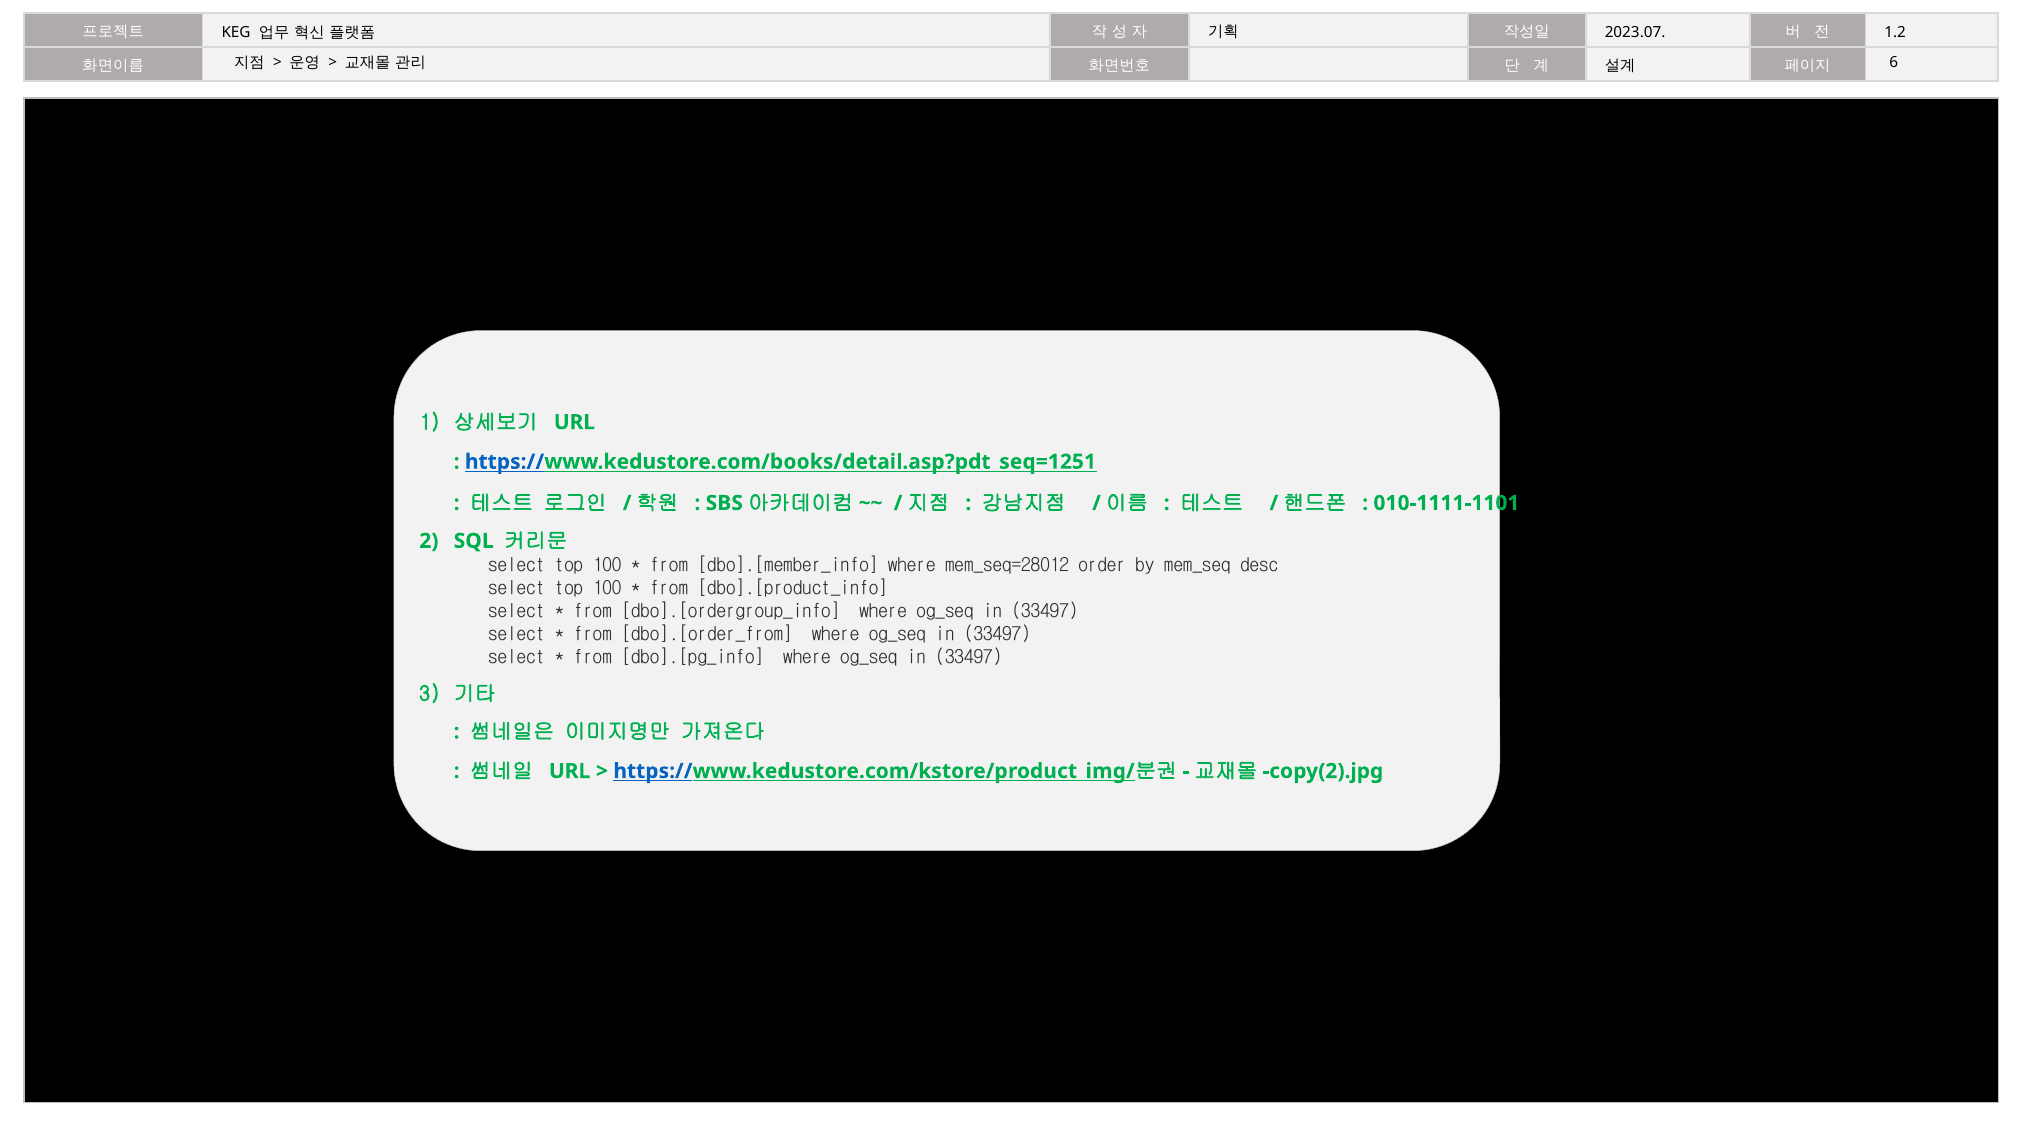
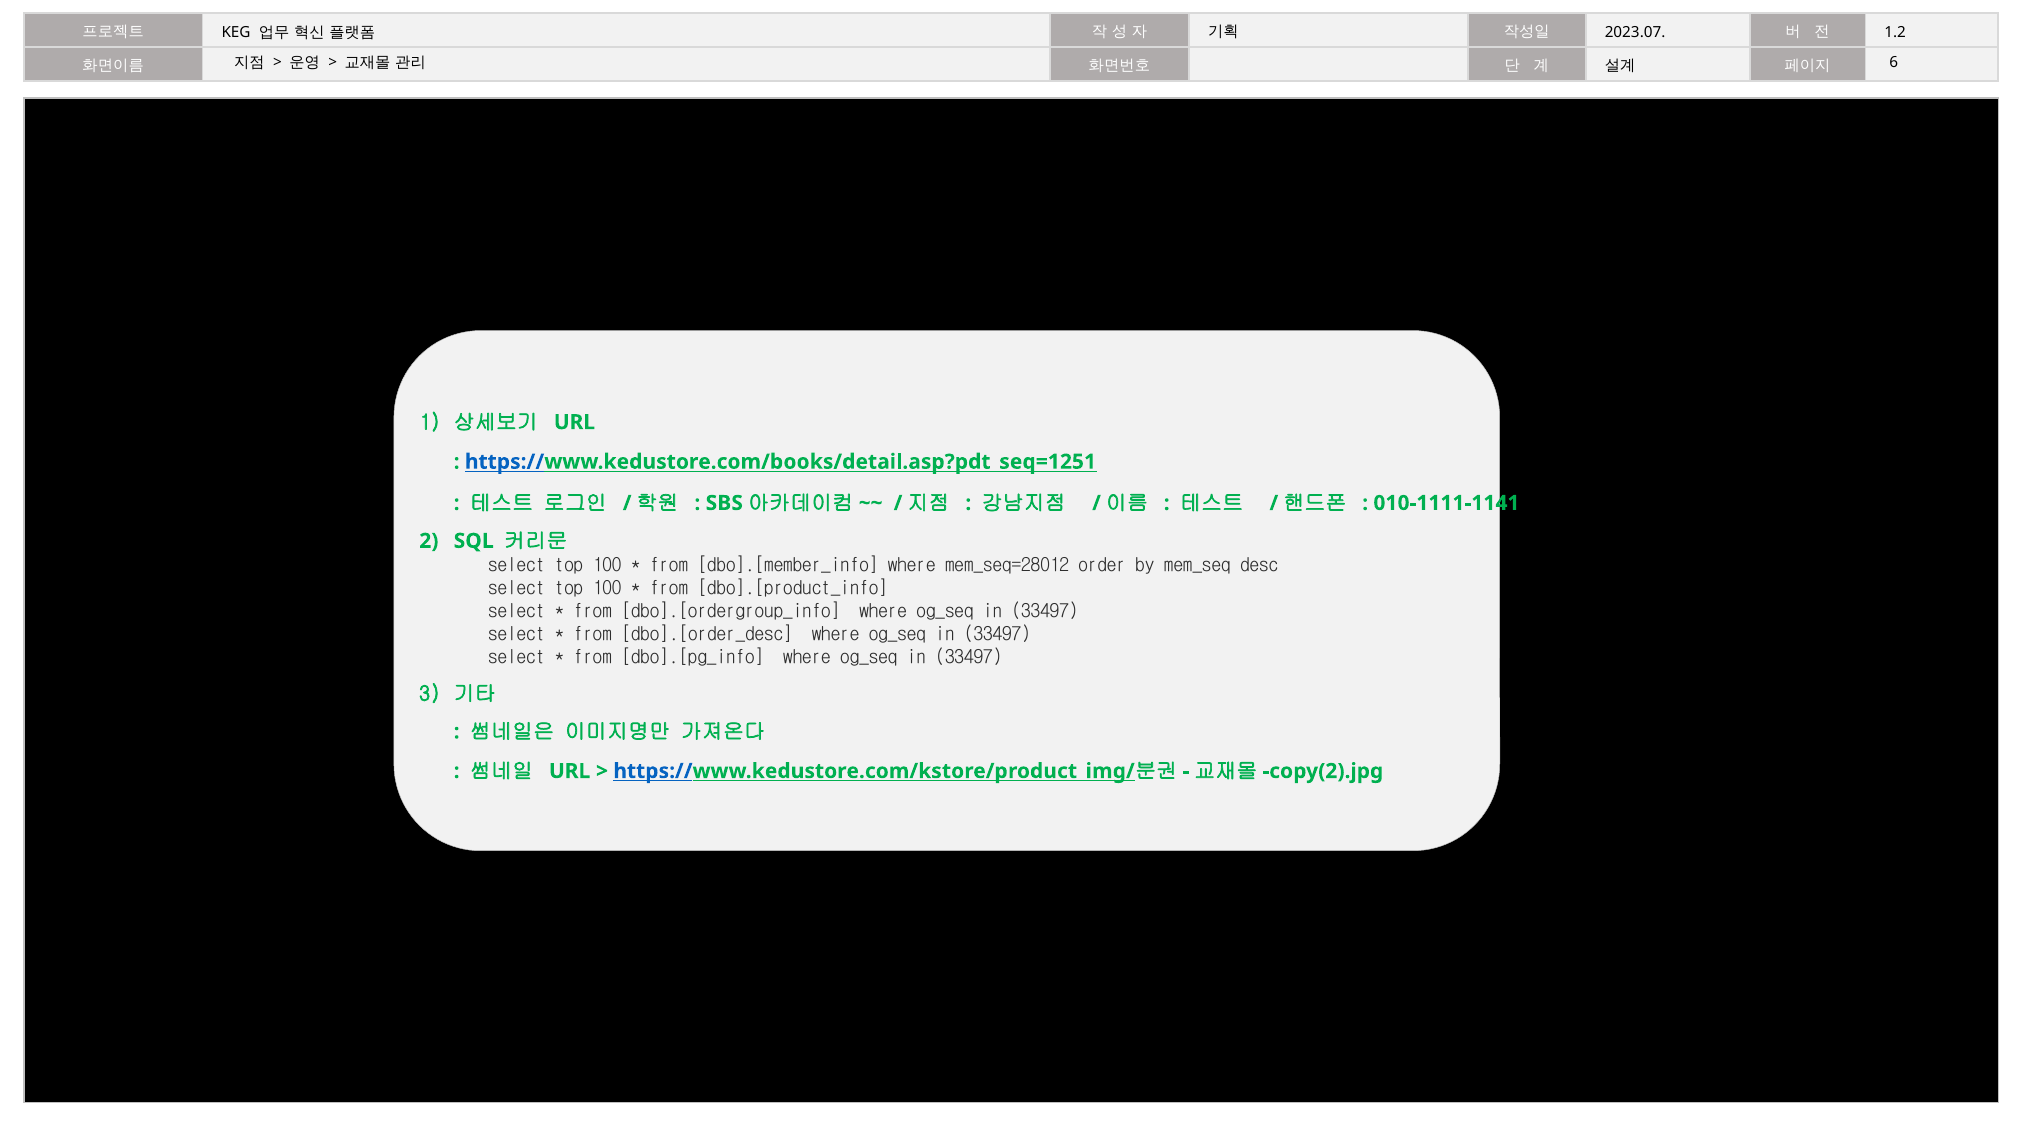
010-1111-1101: 010-1111-1101 -> 010-1111-1141
dbo].[order_from: dbo].[order_from -> dbo].[order_desc
